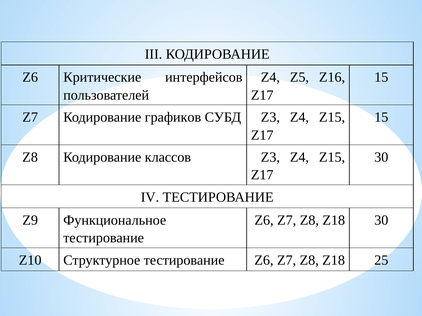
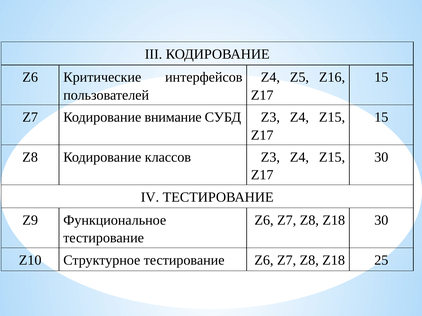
графиков: графиков -> внимание
